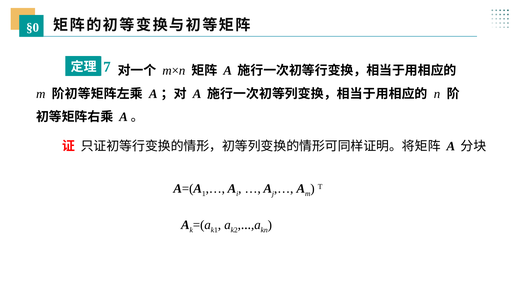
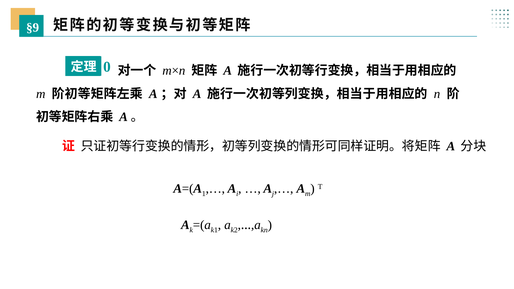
§0: §0 -> §9
7: 7 -> 0
